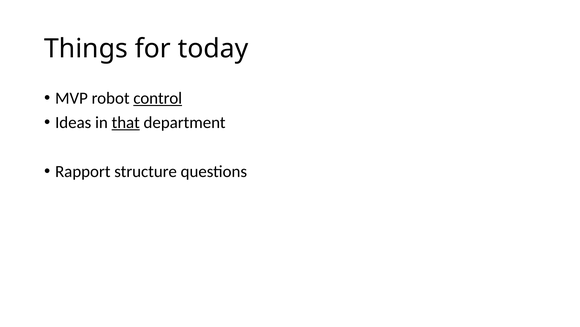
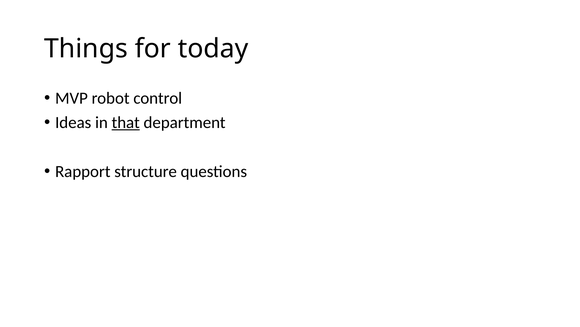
control underline: present -> none
